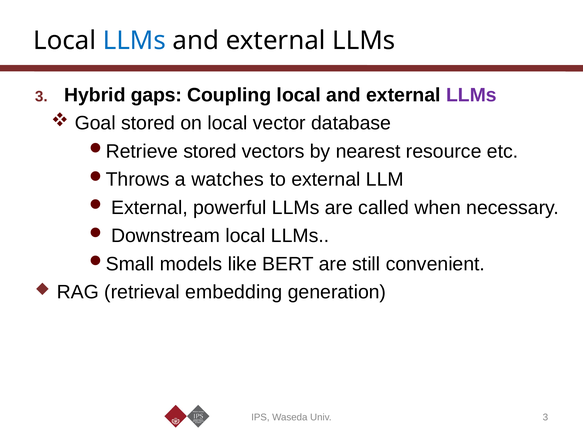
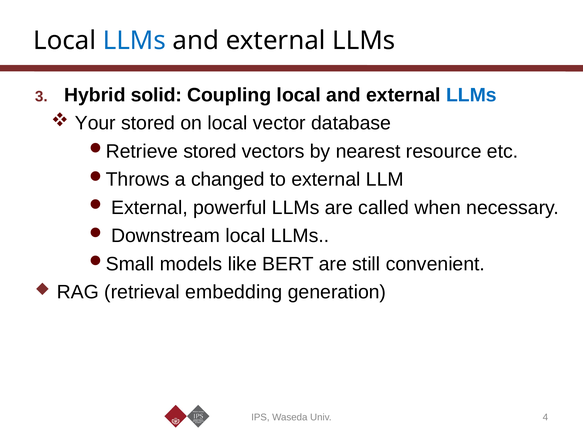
gaps: gaps -> solid
LLMs at (471, 95) colour: purple -> blue
Goal: Goal -> Your
watches: watches -> changed
Univ 3: 3 -> 4
